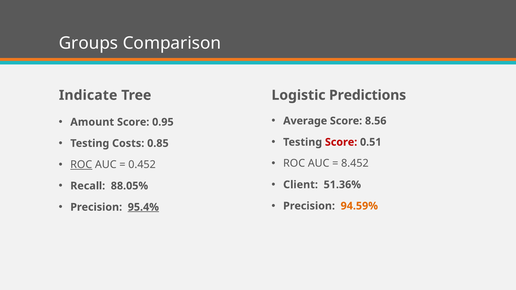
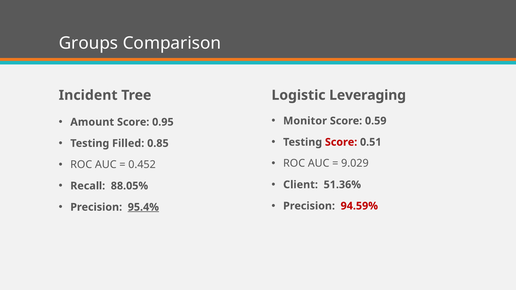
Predictions: Predictions -> Leveraging
Indicate: Indicate -> Incident
Average: Average -> Monitor
8.56: 8.56 -> 0.59
Costs: Costs -> Filled
8.452: 8.452 -> 9.029
ROC at (81, 165) underline: present -> none
94.59% colour: orange -> red
